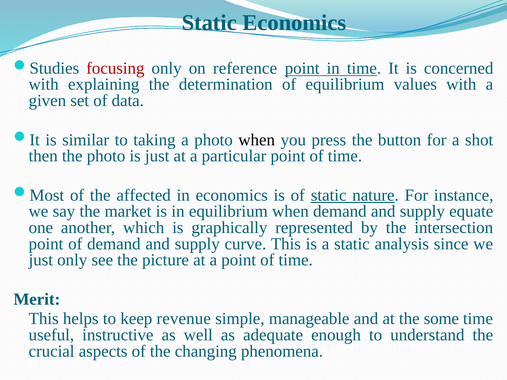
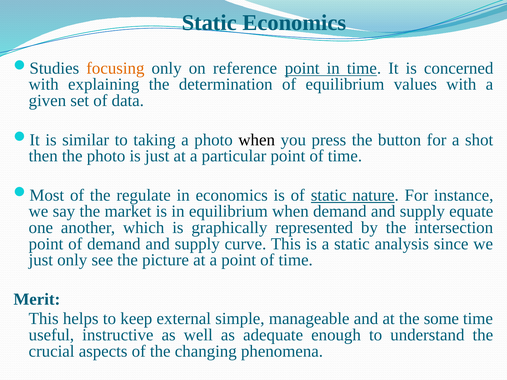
focusing colour: red -> orange
affected: affected -> regulate
revenue: revenue -> external
